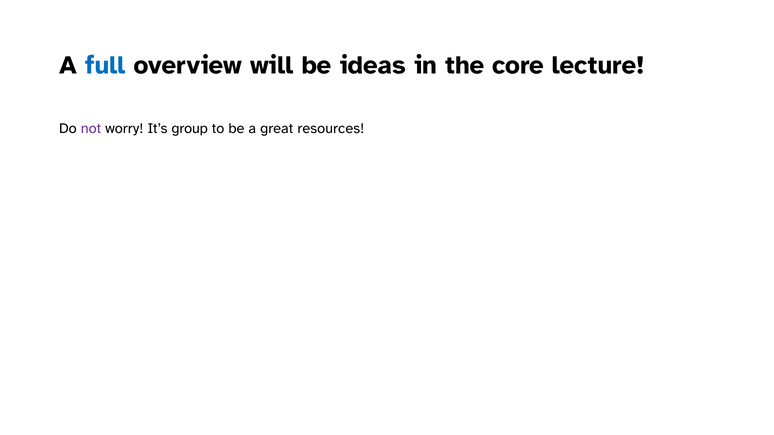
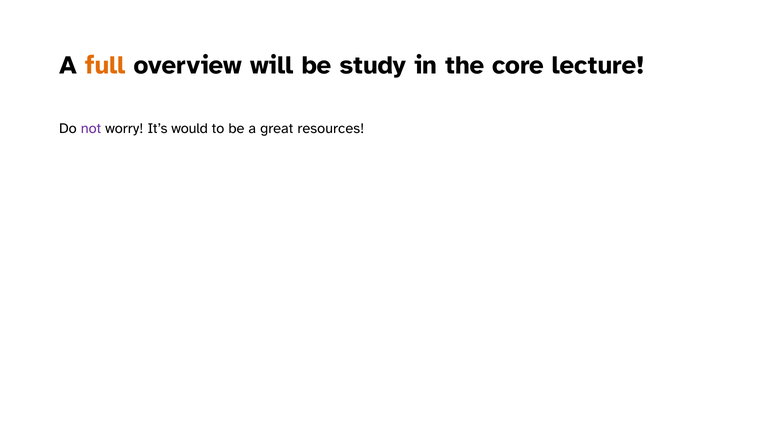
full colour: blue -> orange
ideas: ideas -> study
group: group -> would
